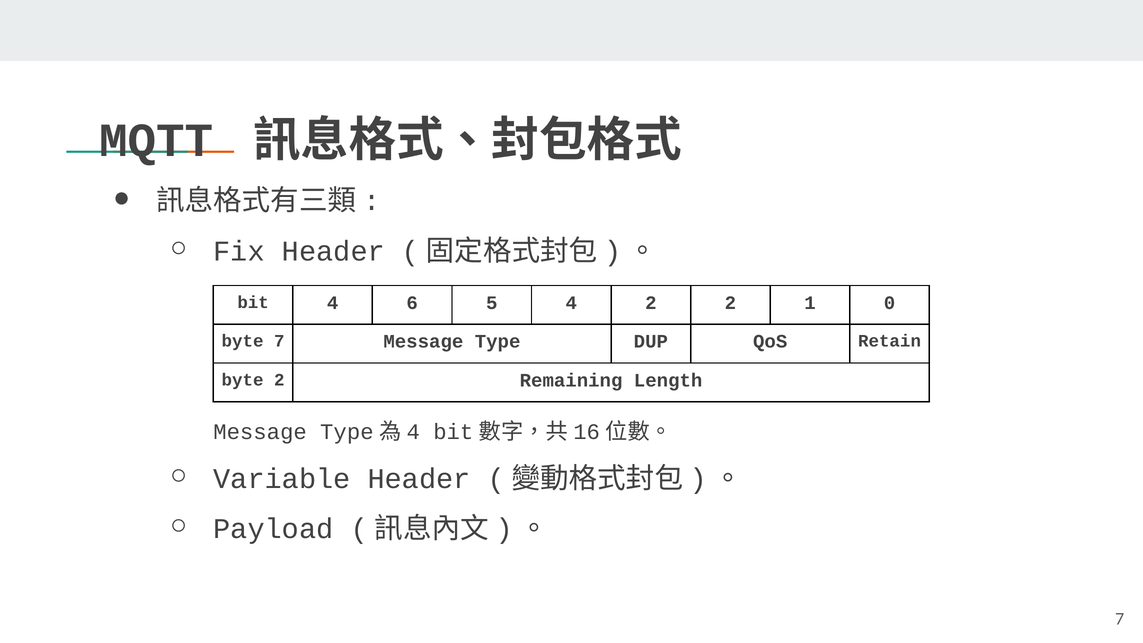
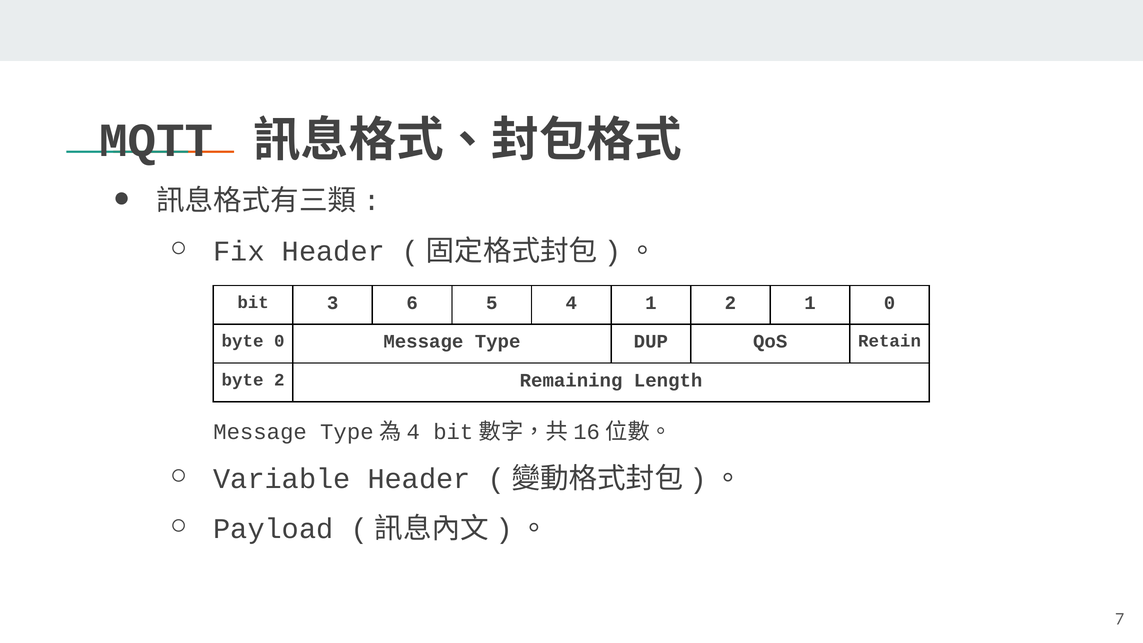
bit 4: 4 -> 3
4 2: 2 -> 1
byte 7: 7 -> 0
